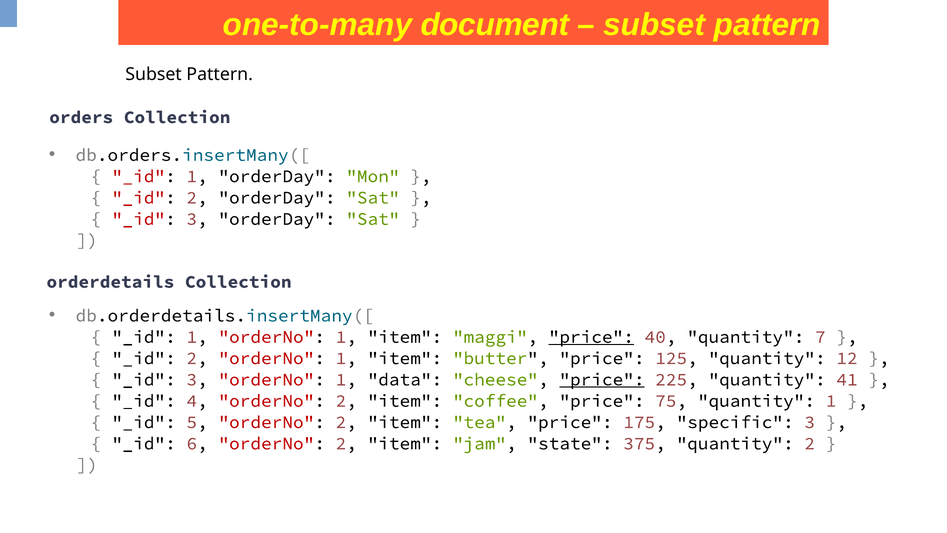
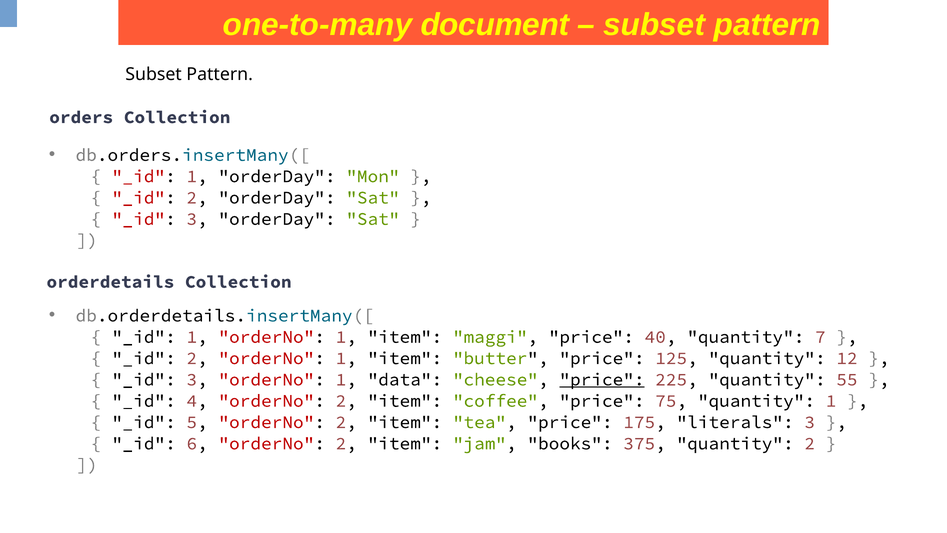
price at (591, 337) underline: present -> none
41: 41 -> 55
specific: specific -> literals
state: state -> books
